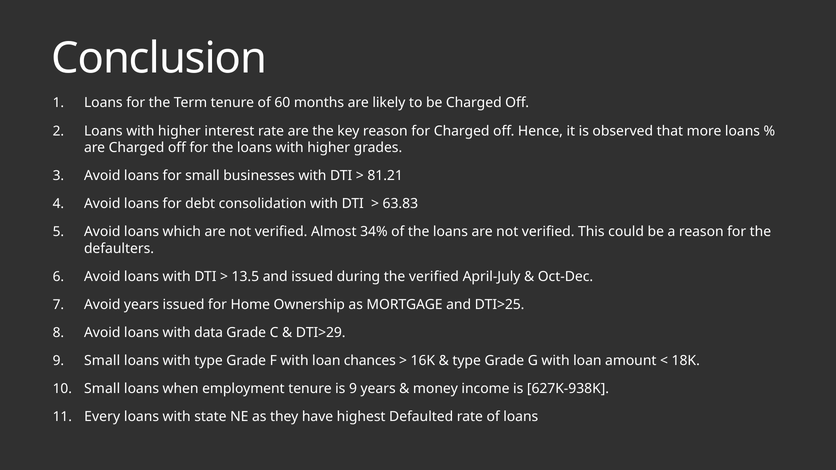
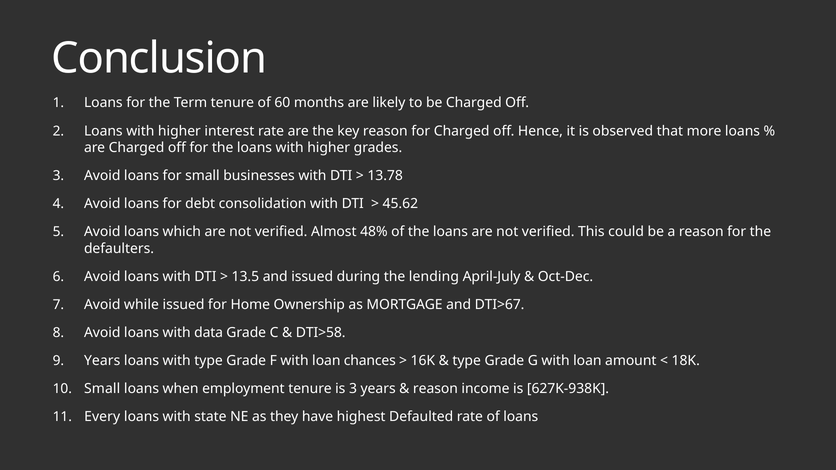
81.21: 81.21 -> 13.78
63.83: 63.83 -> 45.62
34%: 34% -> 48%
the verified: verified -> lending
Avoid years: years -> while
DTI>25: DTI>25 -> DTI>67
DTI>29: DTI>29 -> DTI>58
Small at (102, 361): Small -> Years
is 9: 9 -> 3
money at (435, 389): money -> reason
